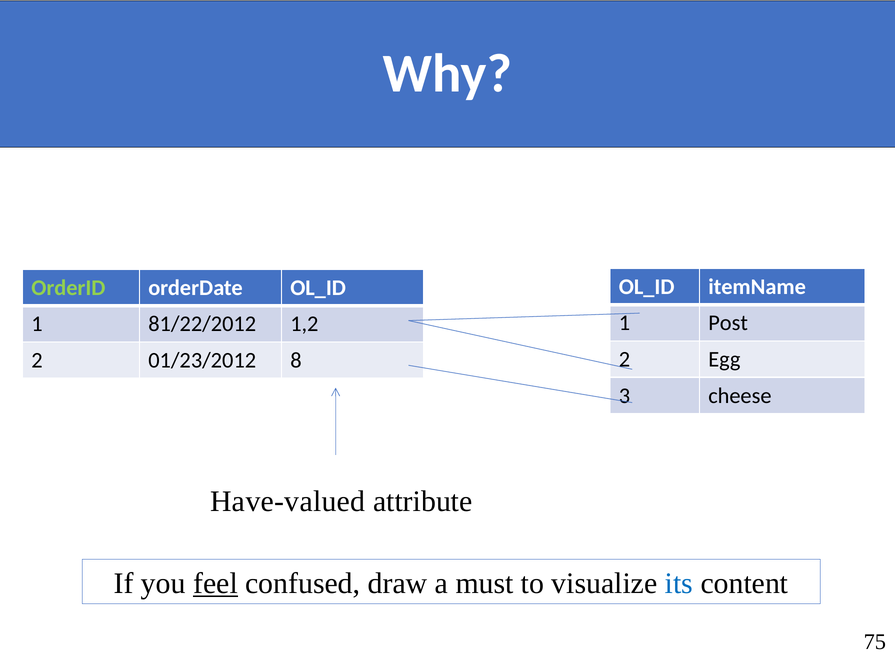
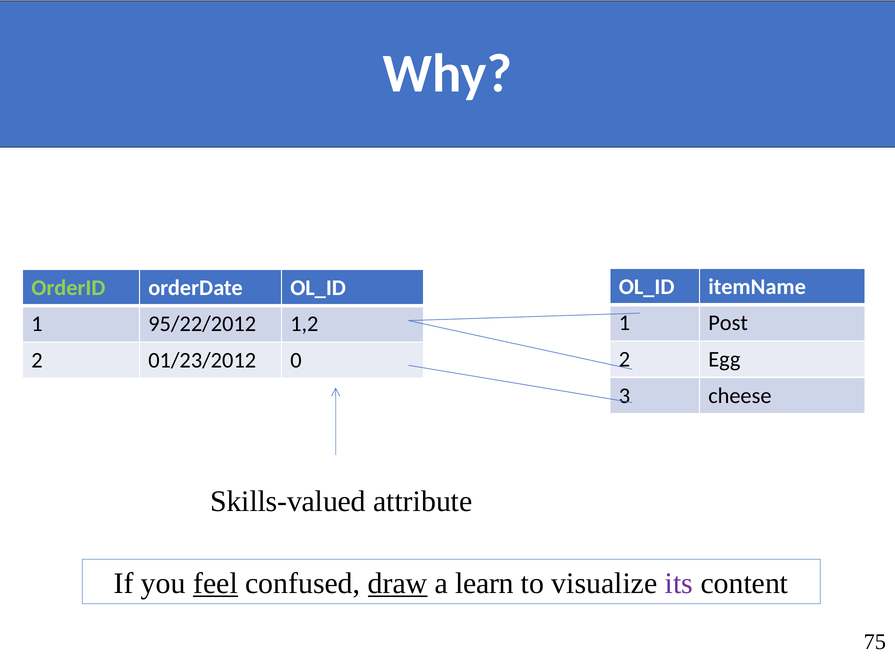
81/22/2012: 81/22/2012 -> 95/22/2012
8: 8 -> 0
Have-valued: Have-valued -> Skills-valued
draw underline: none -> present
must: must -> learn
its colour: blue -> purple
